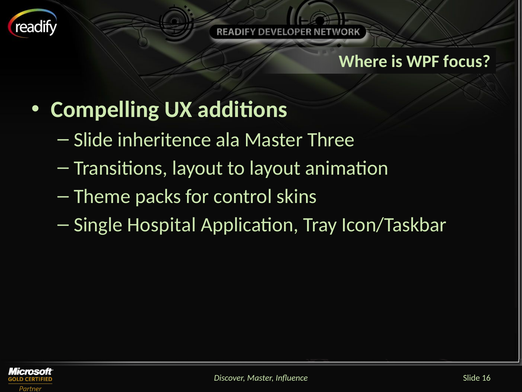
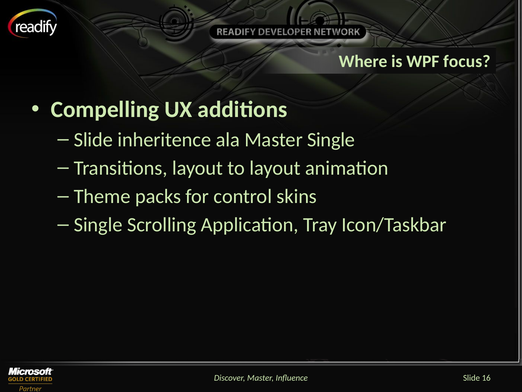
Master Three: Three -> Single
Hospital: Hospital -> Scrolling
